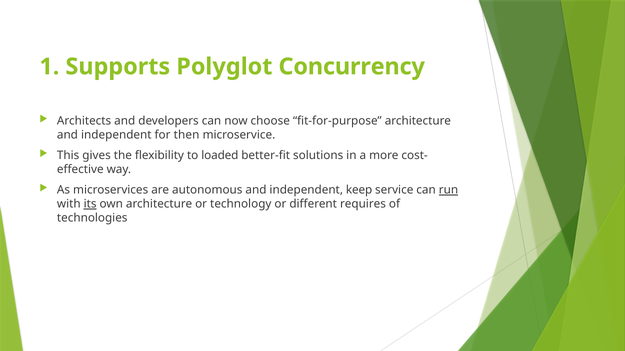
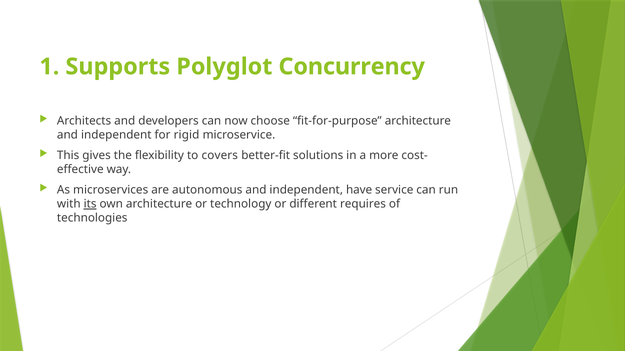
then: then -> rigid
loaded: loaded -> covers
keep: keep -> have
run underline: present -> none
